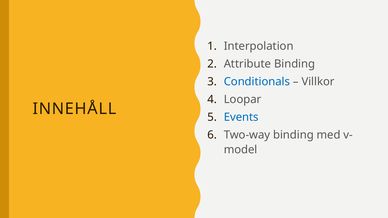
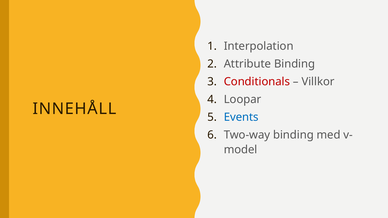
Conditionals colour: blue -> red
